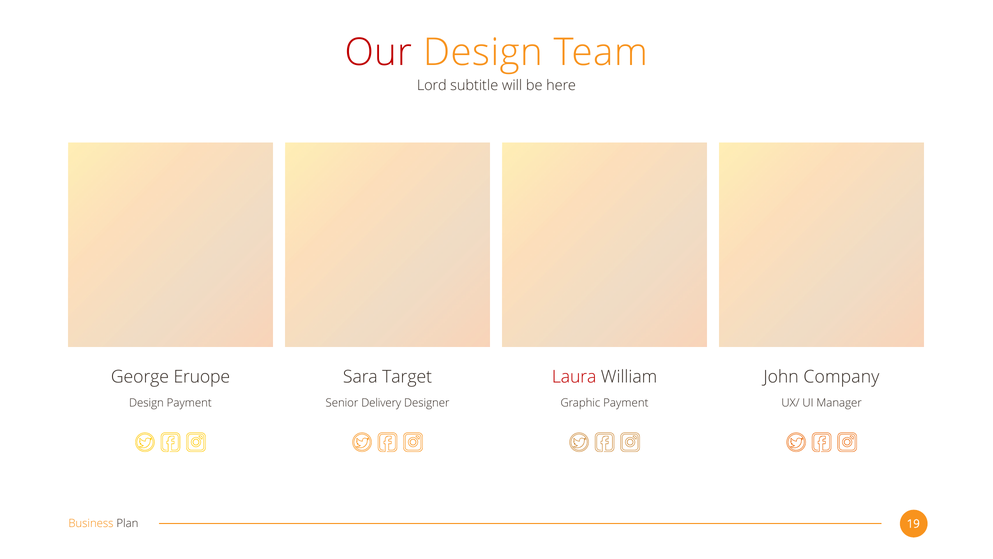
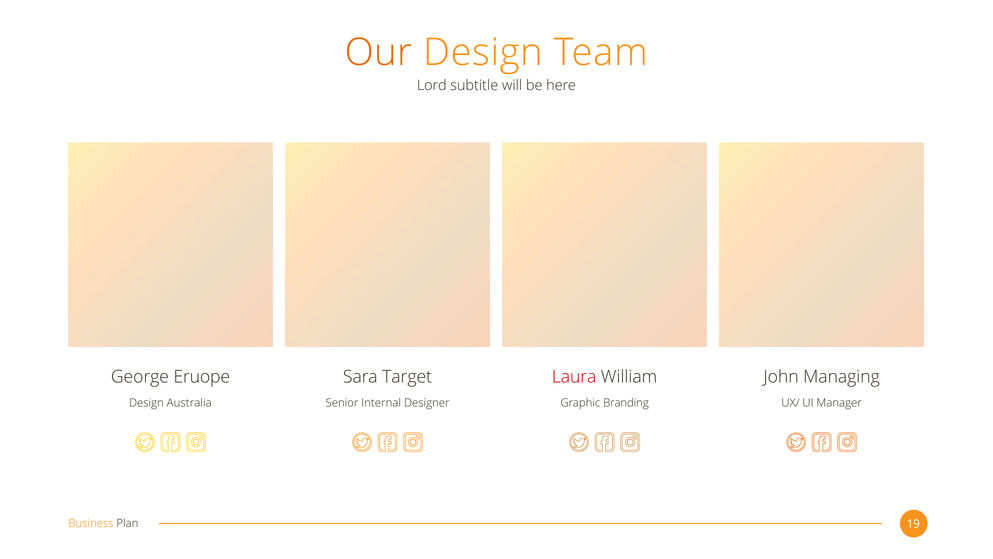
Our colour: red -> orange
Company: Company -> Managing
Design Payment: Payment -> Australia
Delivery: Delivery -> Internal
Graphic Payment: Payment -> Branding
